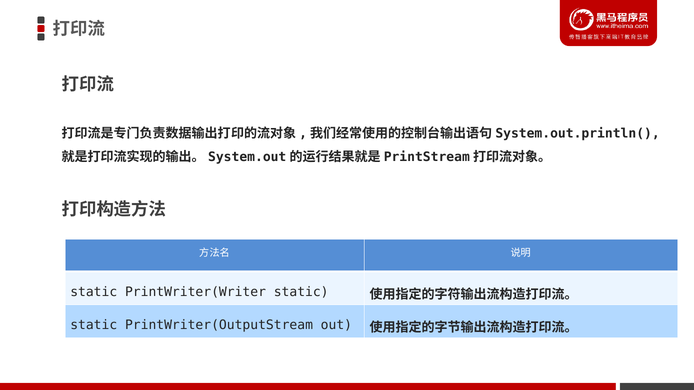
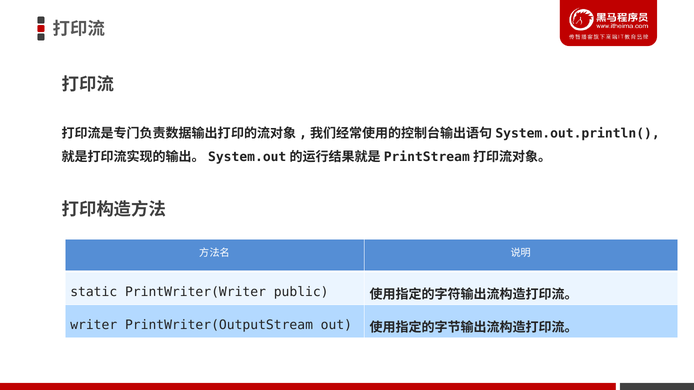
PrintWriter(Writer static: static -> public
static at (94, 325): static -> writer
